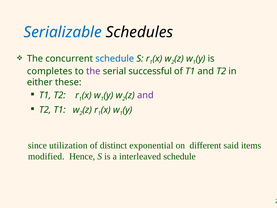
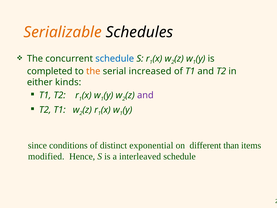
Serializable colour: blue -> orange
completes: completes -> completed
the at (93, 71) colour: purple -> orange
successful: successful -> increased
these: these -> kinds
utilization: utilization -> conditions
said: said -> than
